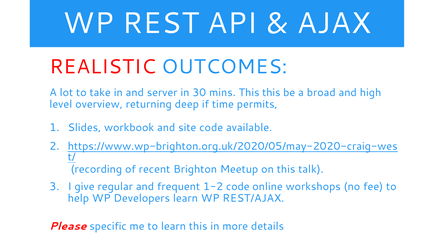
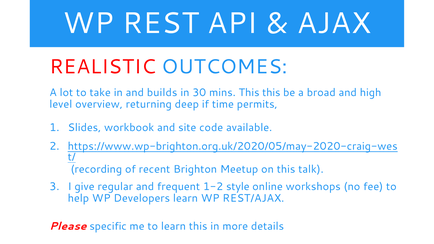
server: server -> builds
1-2 code: code -> style
